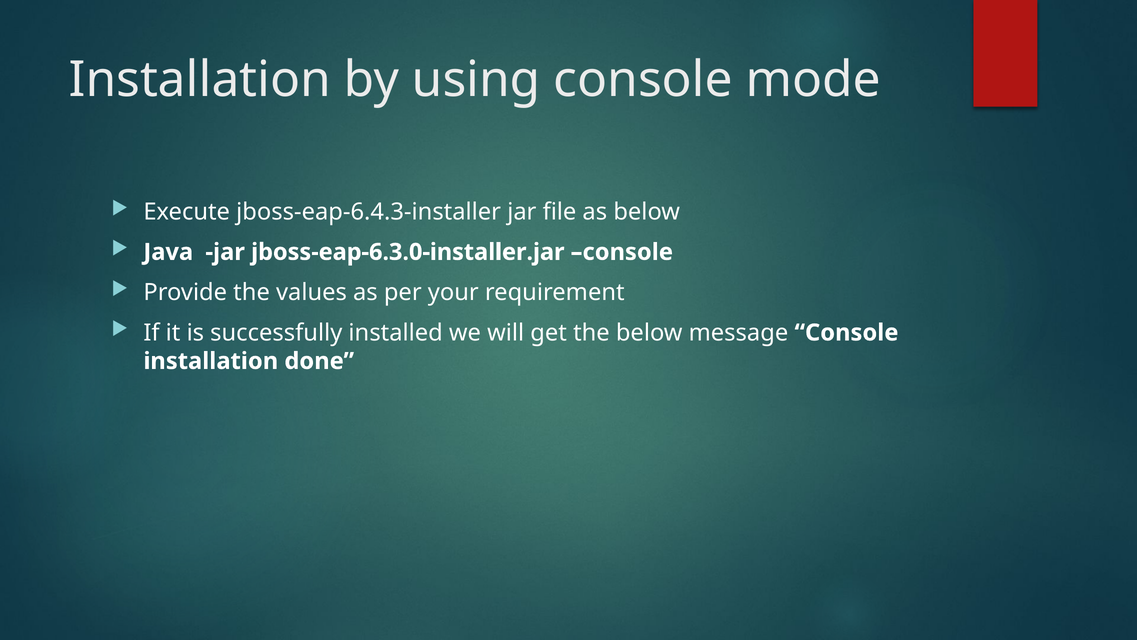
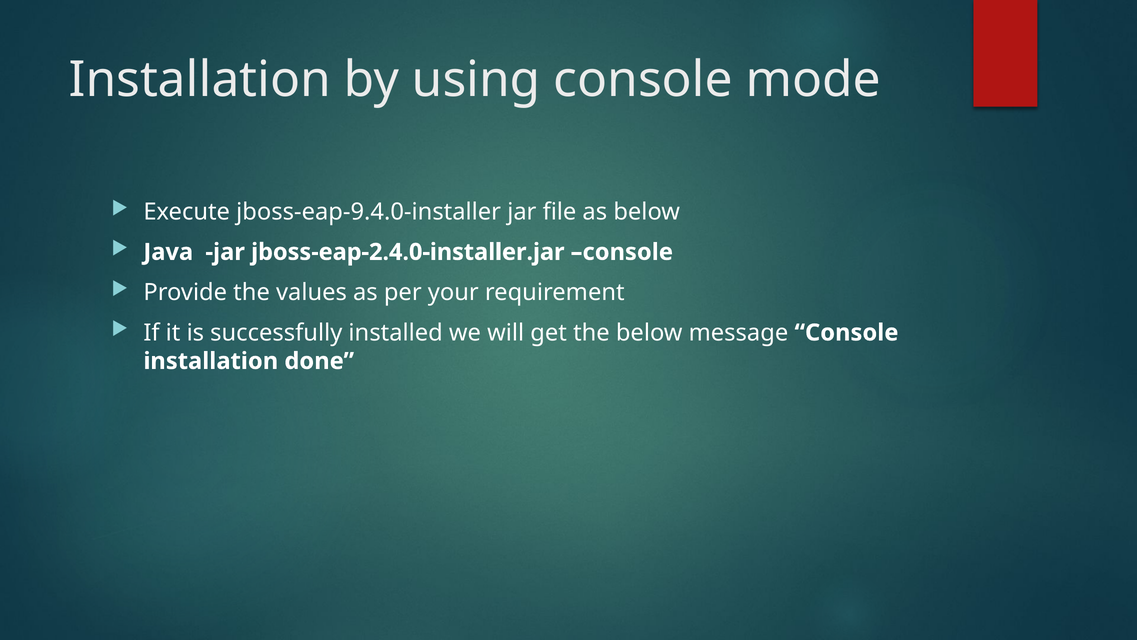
jboss-eap-6.4.3-installer: jboss-eap-6.4.3-installer -> jboss-eap-9.4.0-installer
jboss-eap-6.3.0-installer.jar: jboss-eap-6.3.0-installer.jar -> jboss-eap-2.4.0-installer.jar
